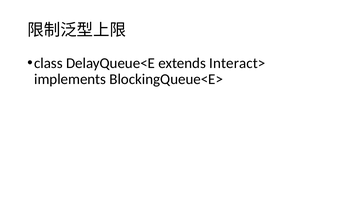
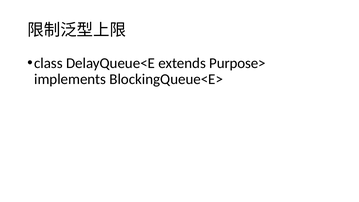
Interact>: Interact> -> Purpose>
